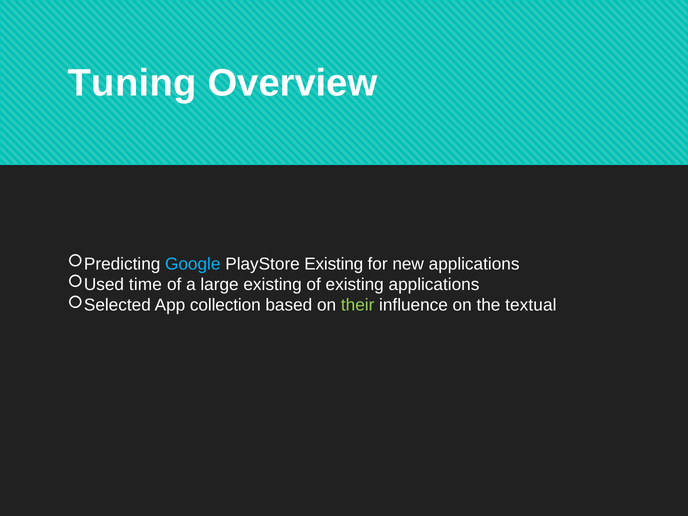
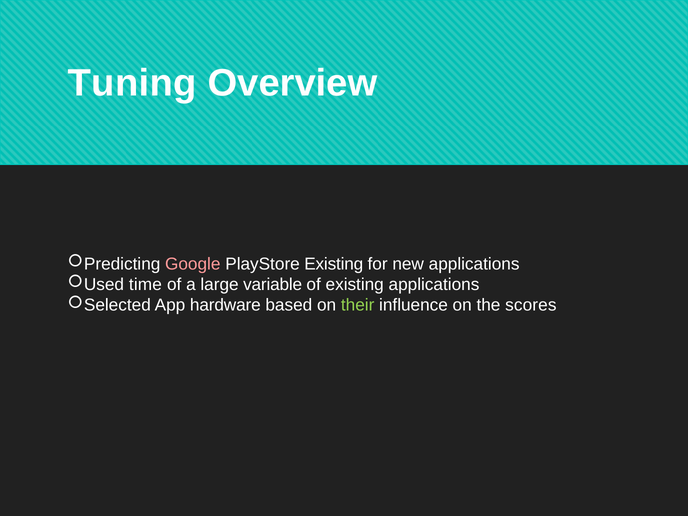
Google colour: light blue -> pink
large existing: existing -> variable
collection: collection -> hardware
textual: textual -> scores
